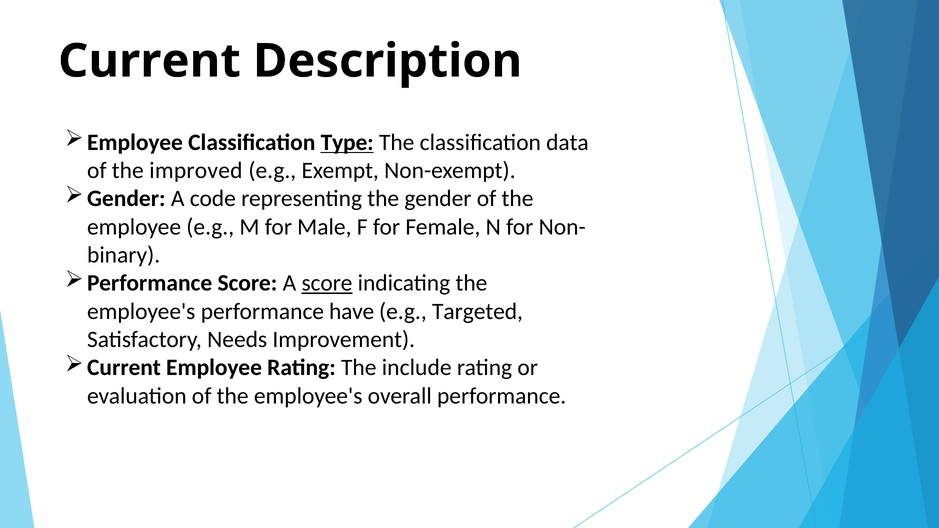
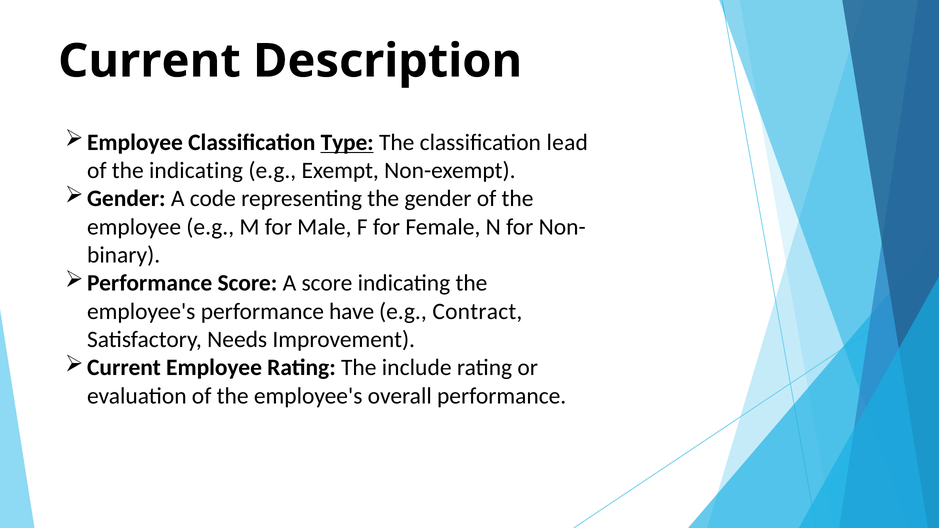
data: data -> lead
the improved: improved -> indicating
score at (327, 283) underline: present -> none
Targeted: Targeted -> Contract
